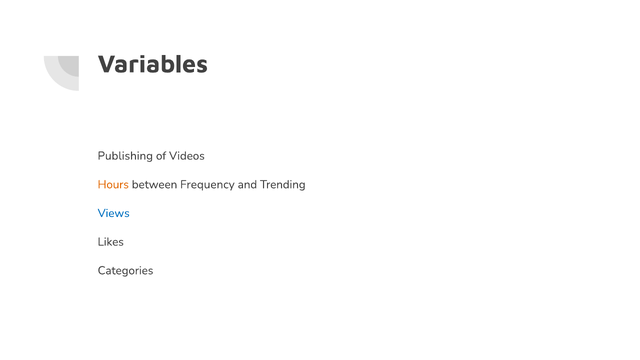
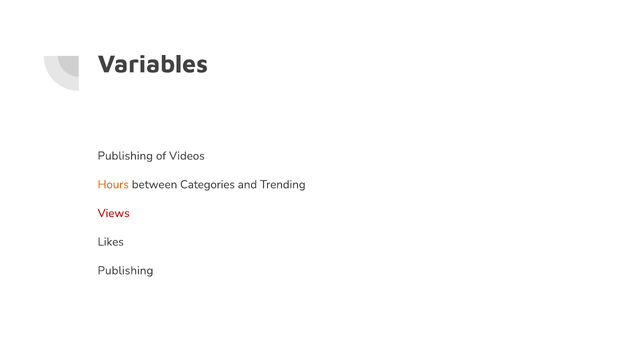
Frequency: Frequency -> Categories
Views colour: blue -> red
Categories at (126, 271): Categories -> Publishing
